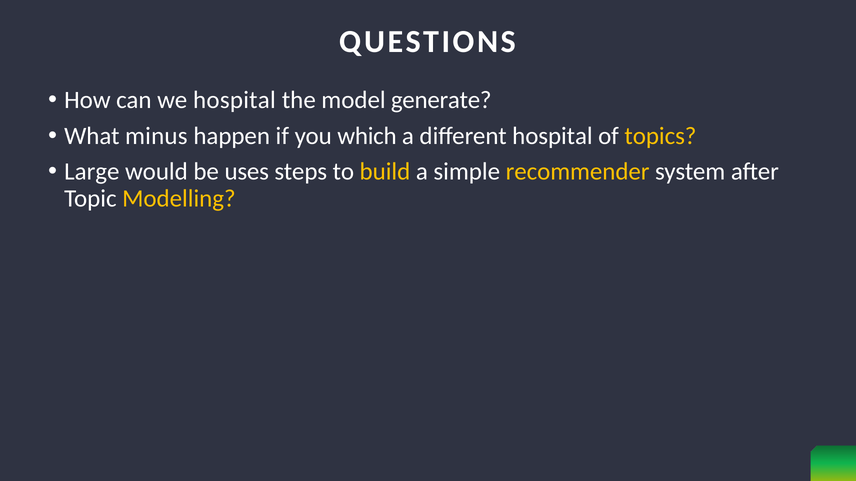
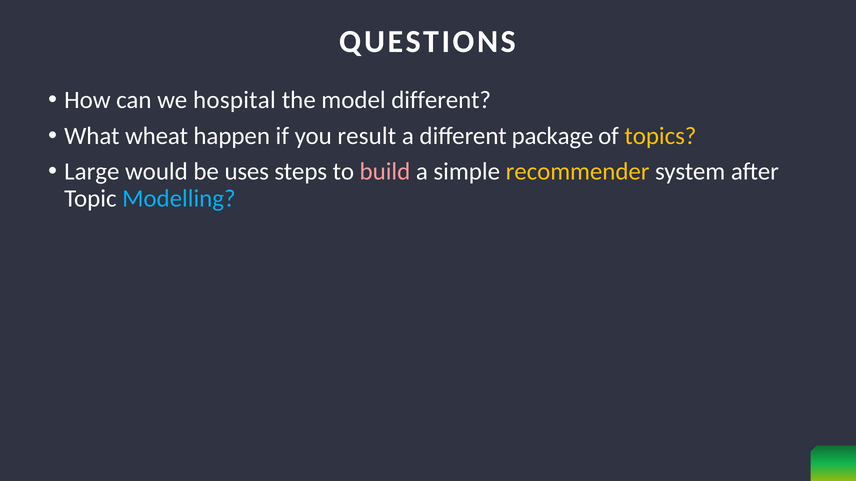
model generate: generate -> different
minus: minus -> wheat
which: which -> result
different hospital: hospital -> package
build colour: yellow -> pink
Modelling colour: yellow -> light blue
